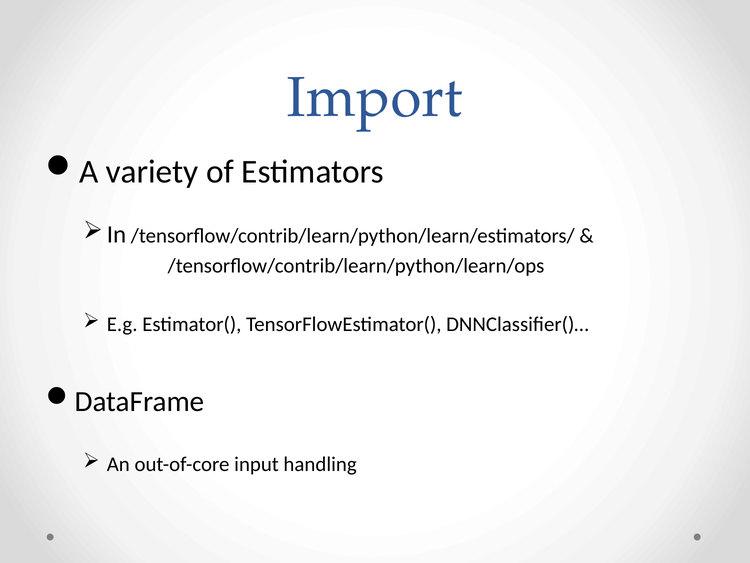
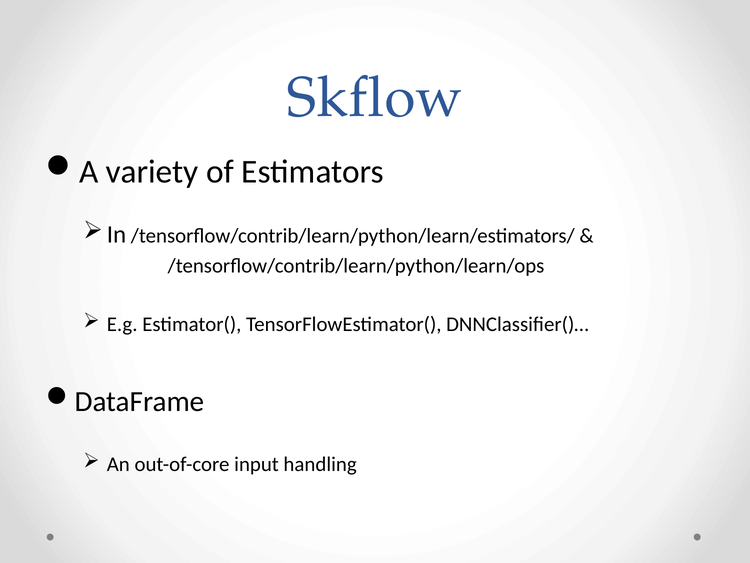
Import: Import -> Skflow
